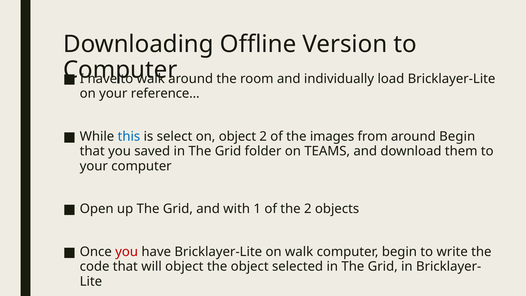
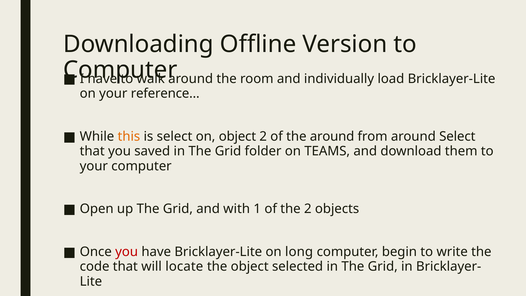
this colour: blue -> orange
the images: images -> around
around Begin: Begin -> Select
on walk: walk -> long
will object: object -> locate
